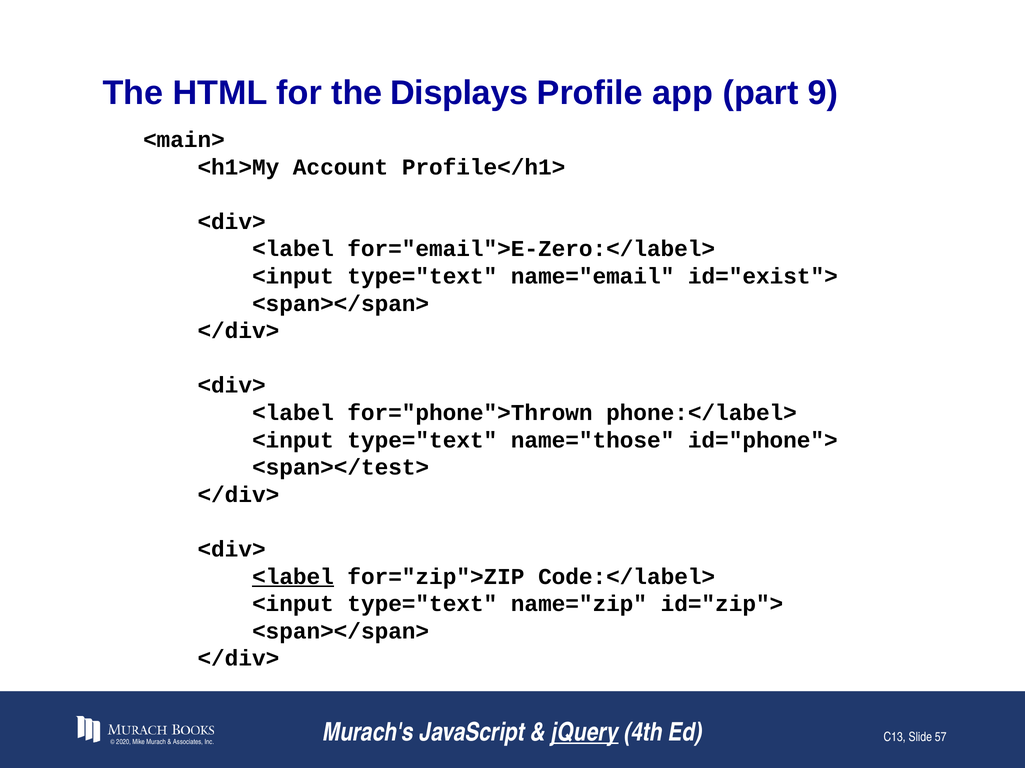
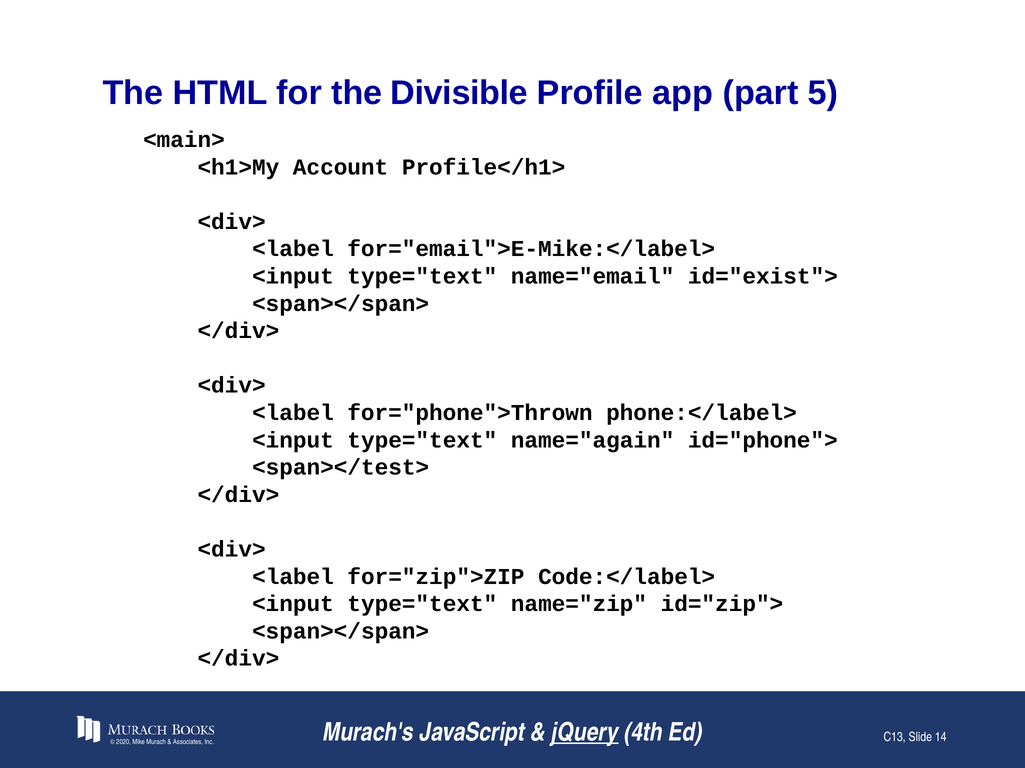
Displays: Displays -> Divisible
9: 9 -> 5
for="email">E-Zero:</label>: for="email">E-Zero:</label> -> for="email">E-Mike:</label>
name="those: name="those -> name="again
<label at (293, 577) underline: present -> none
57: 57 -> 14
